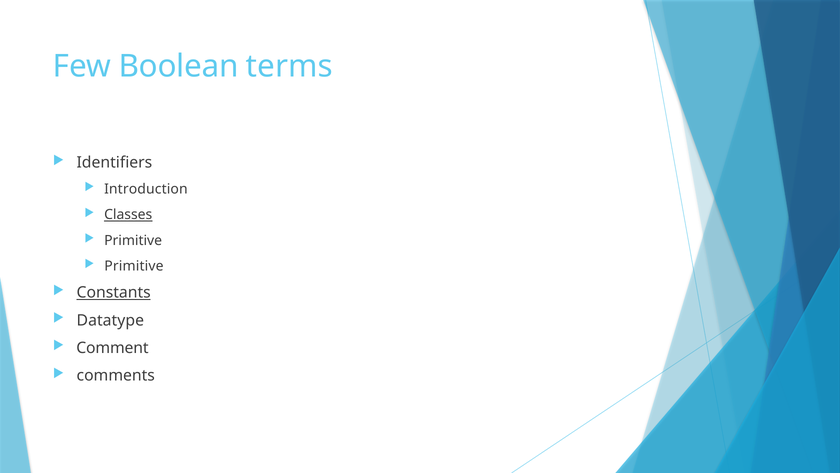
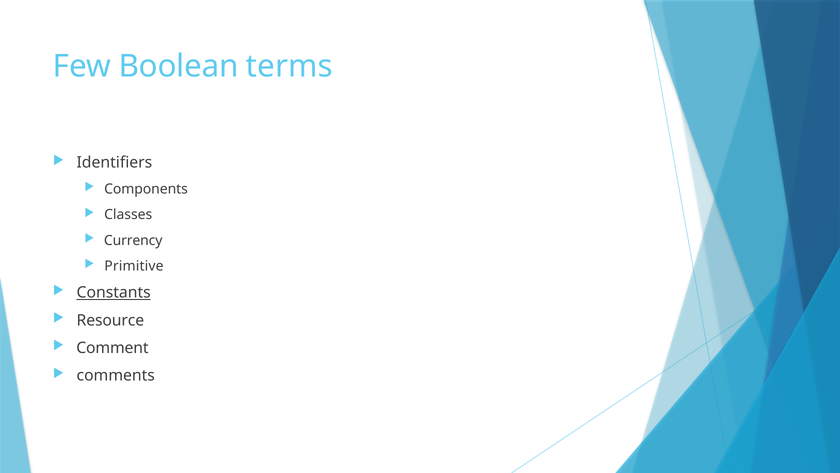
Introduction: Introduction -> Components
Classes underline: present -> none
Primitive at (133, 240): Primitive -> Currency
Datatype: Datatype -> Resource
